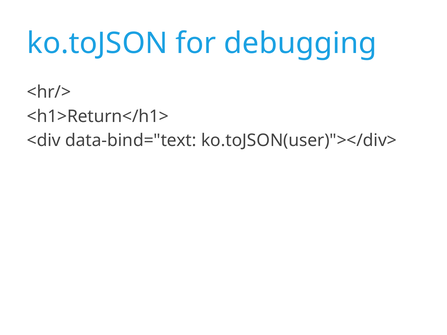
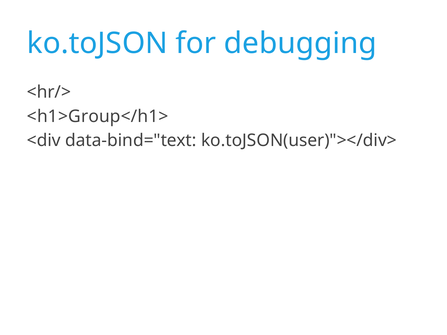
<h1>Return</h1>: <h1>Return</h1> -> <h1>Group</h1>
